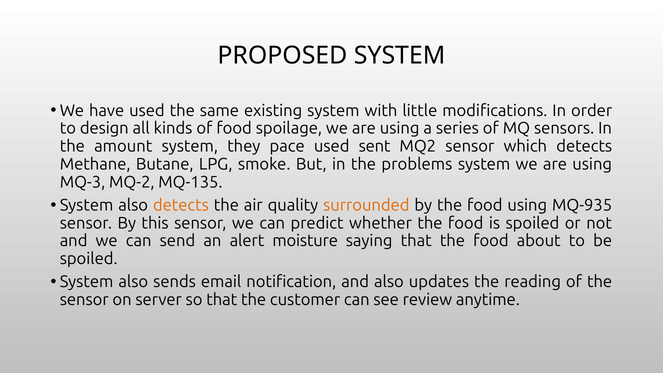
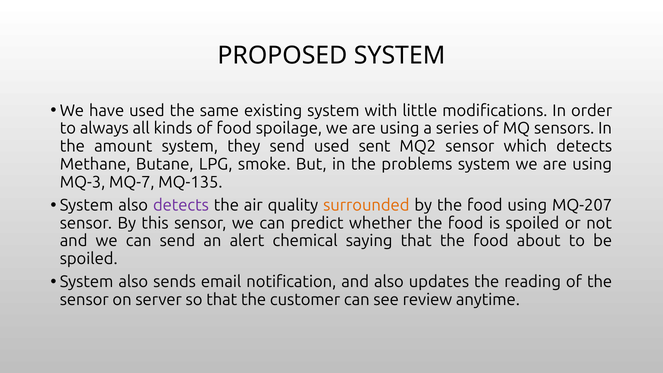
design: design -> always
they pace: pace -> send
MQ-2: MQ-2 -> MQ-7
detects at (181, 205) colour: orange -> purple
MQ-935: MQ-935 -> MQ-207
moisture: moisture -> chemical
